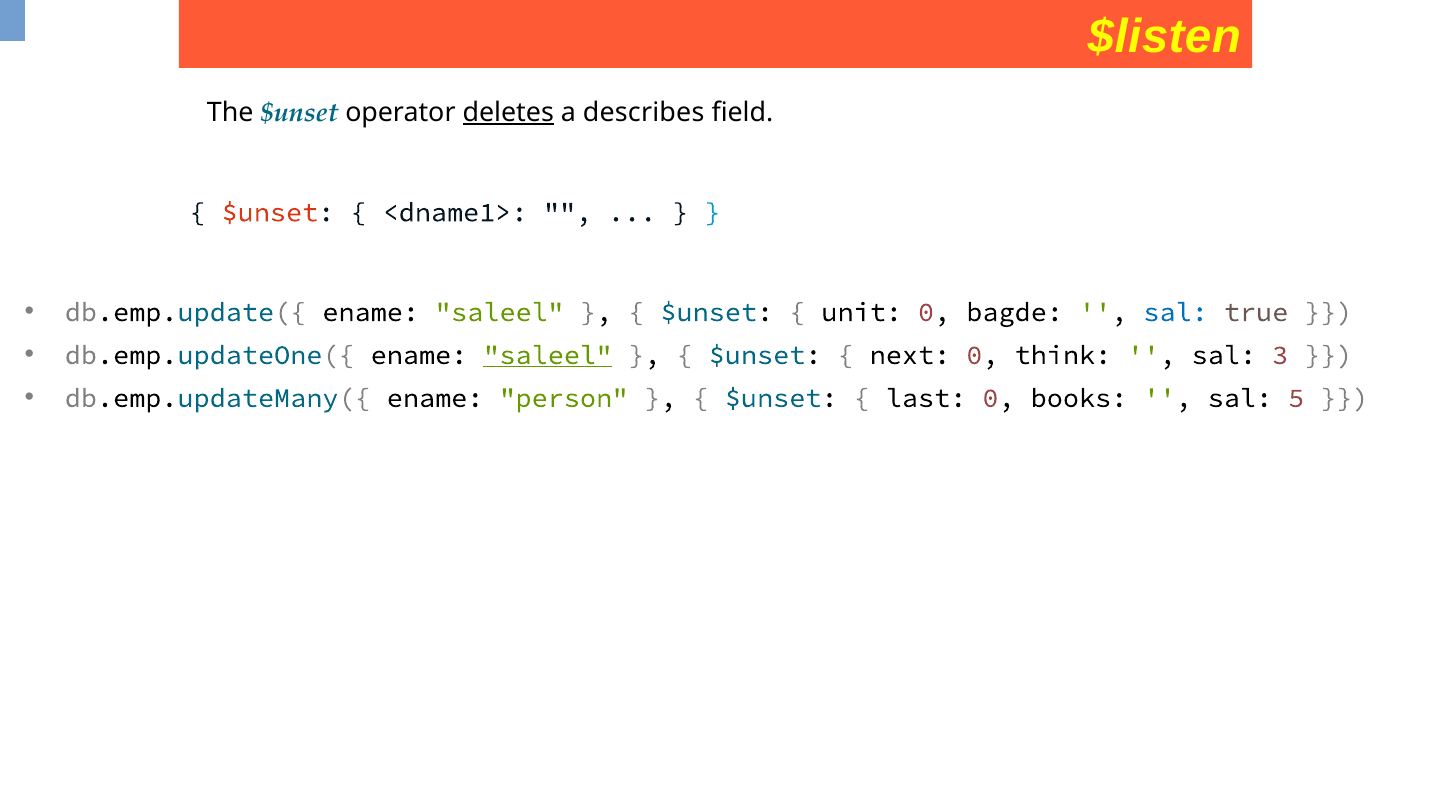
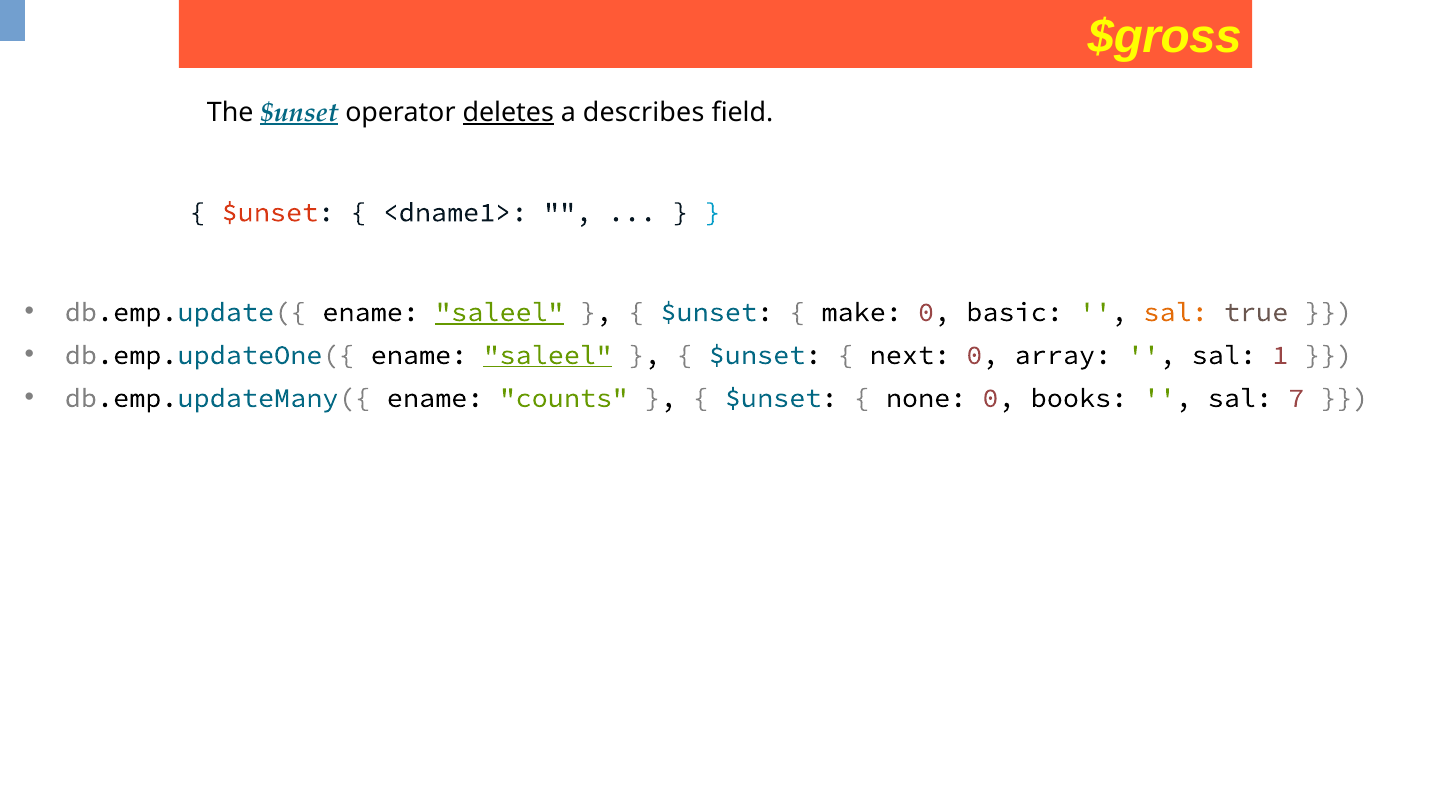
$listen: $listen -> $gross
$unset at (299, 113) underline: none -> present
saleel at (499, 312) underline: none -> present
unit: unit -> make
bagde: bagde -> basic
sal at (1176, 312) colour: blue -> orange
think: think -> array
3: 3 -> 1
person: person -> counts
last: last -> none
5: 5 -> 7
